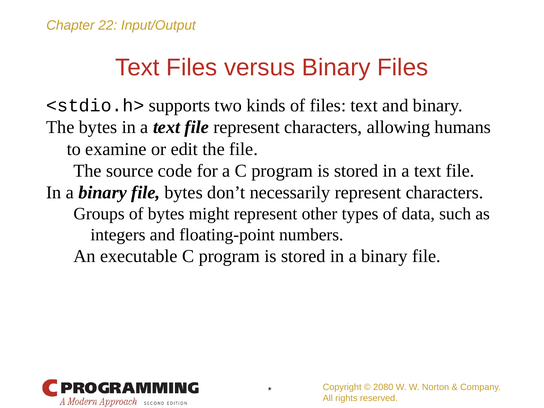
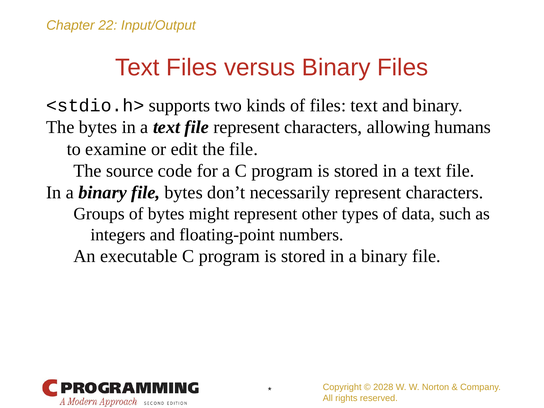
2080: 2080 -> 2028
